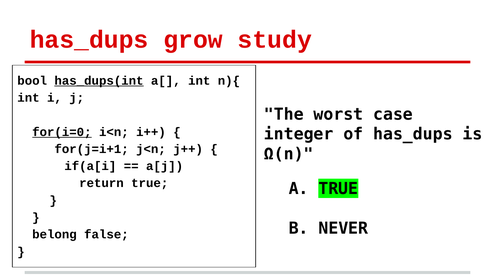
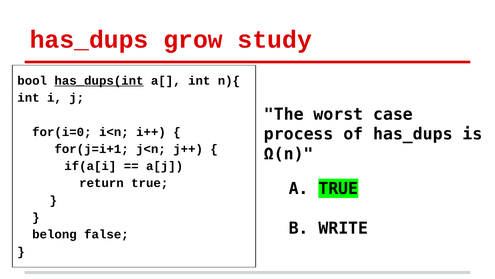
integer: integer -> process
for(i=0 underline: present -> none
NEVER: NEVER -> WRITE
